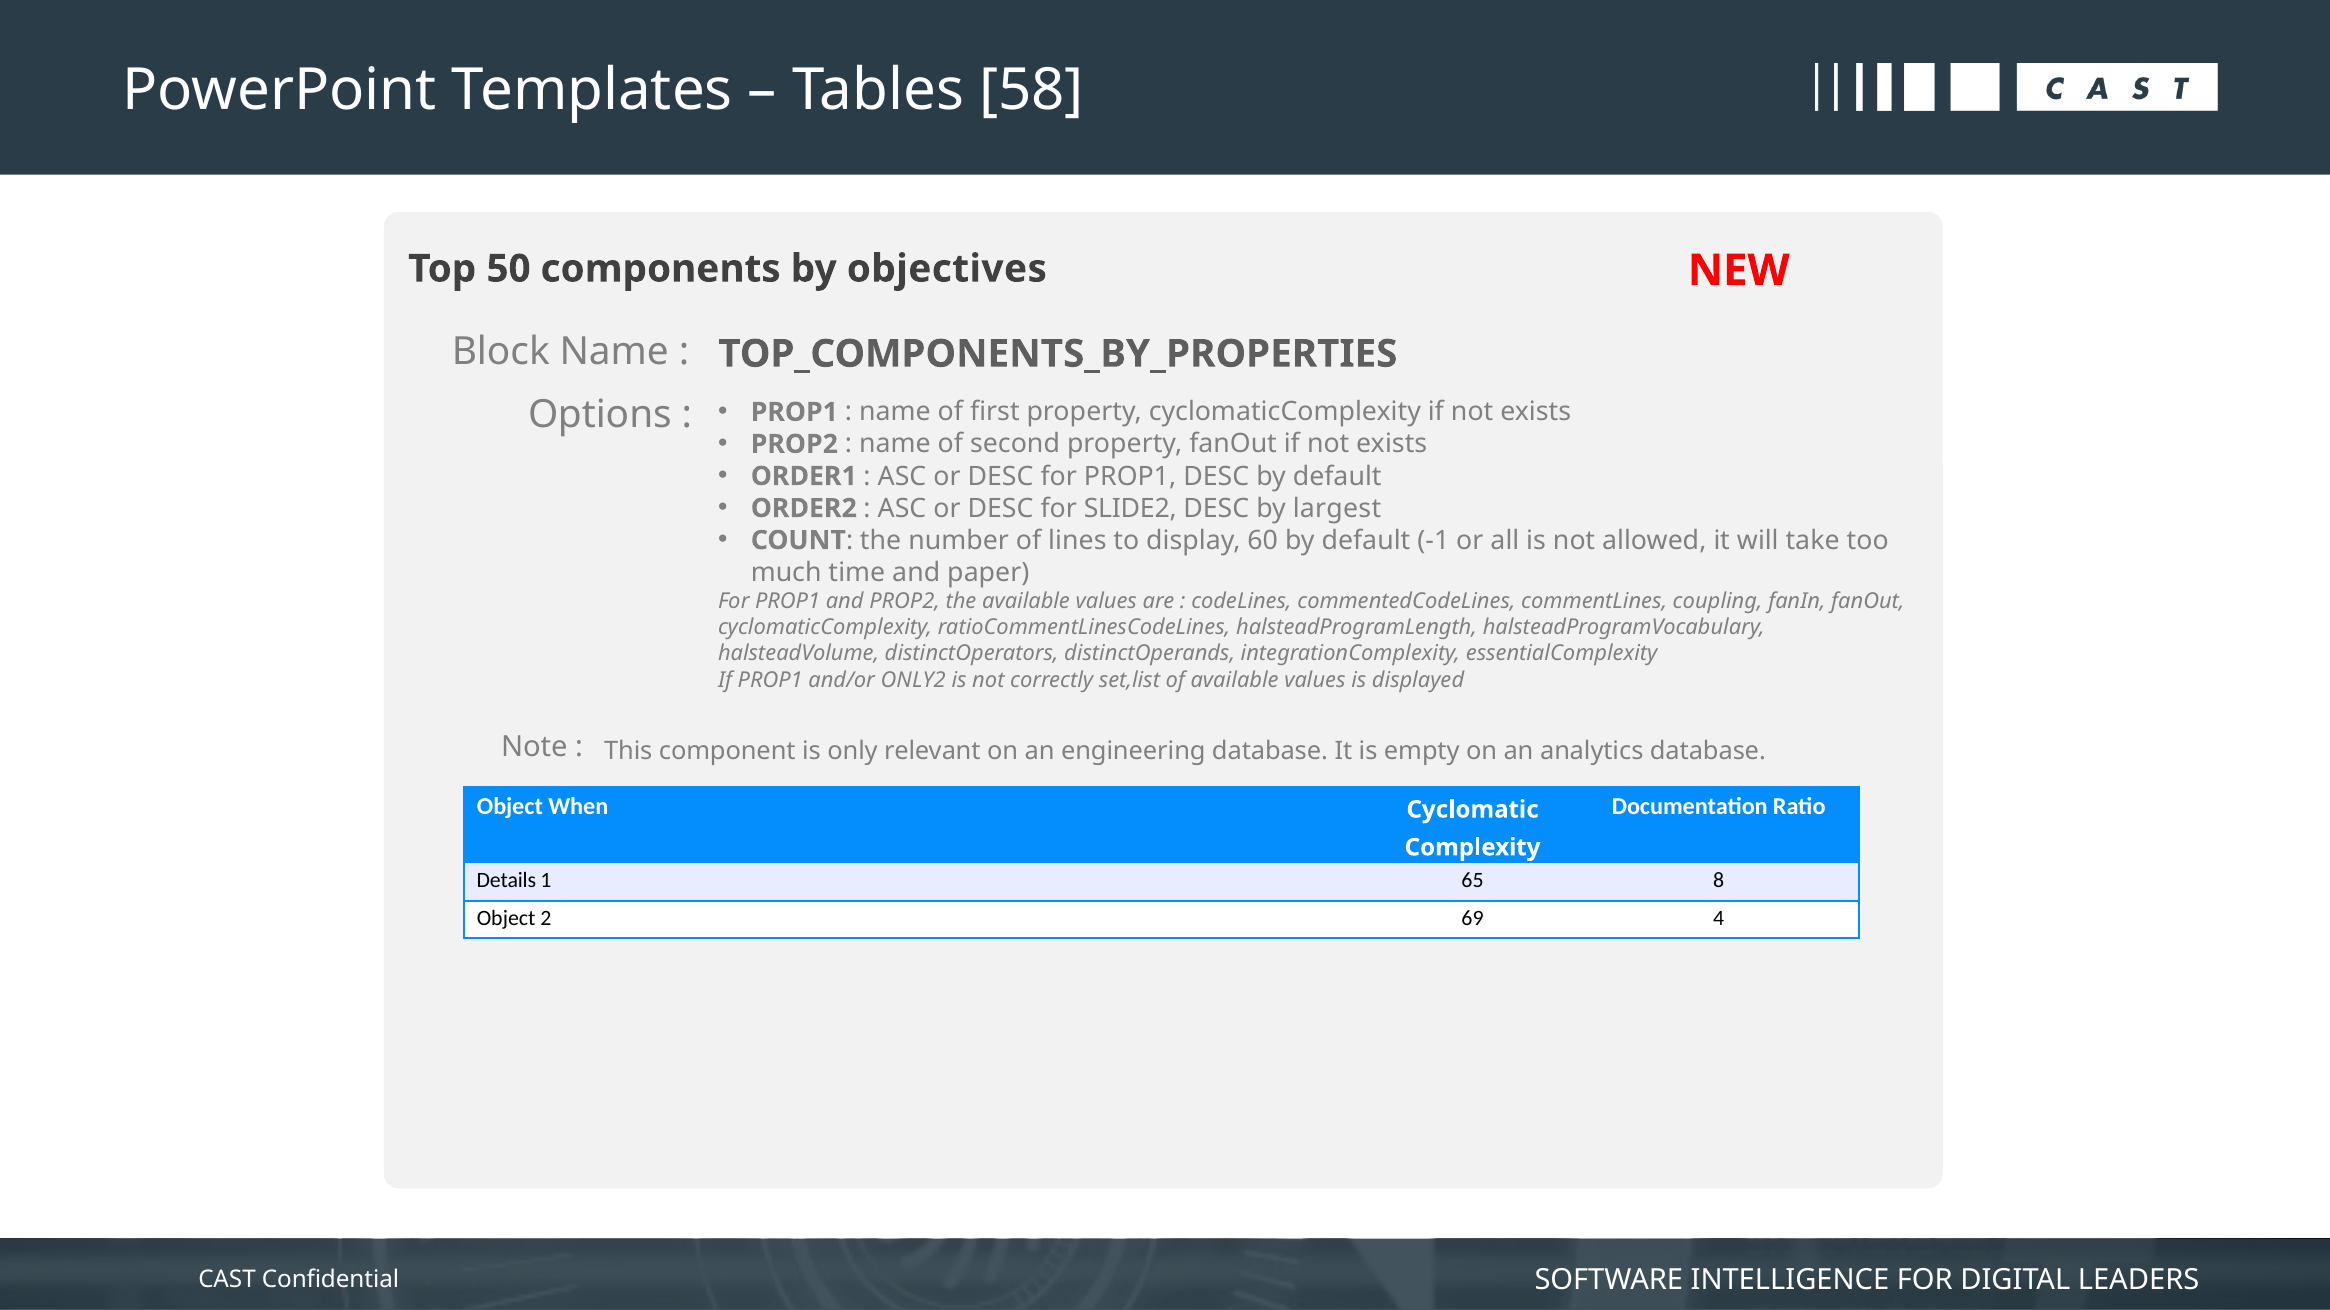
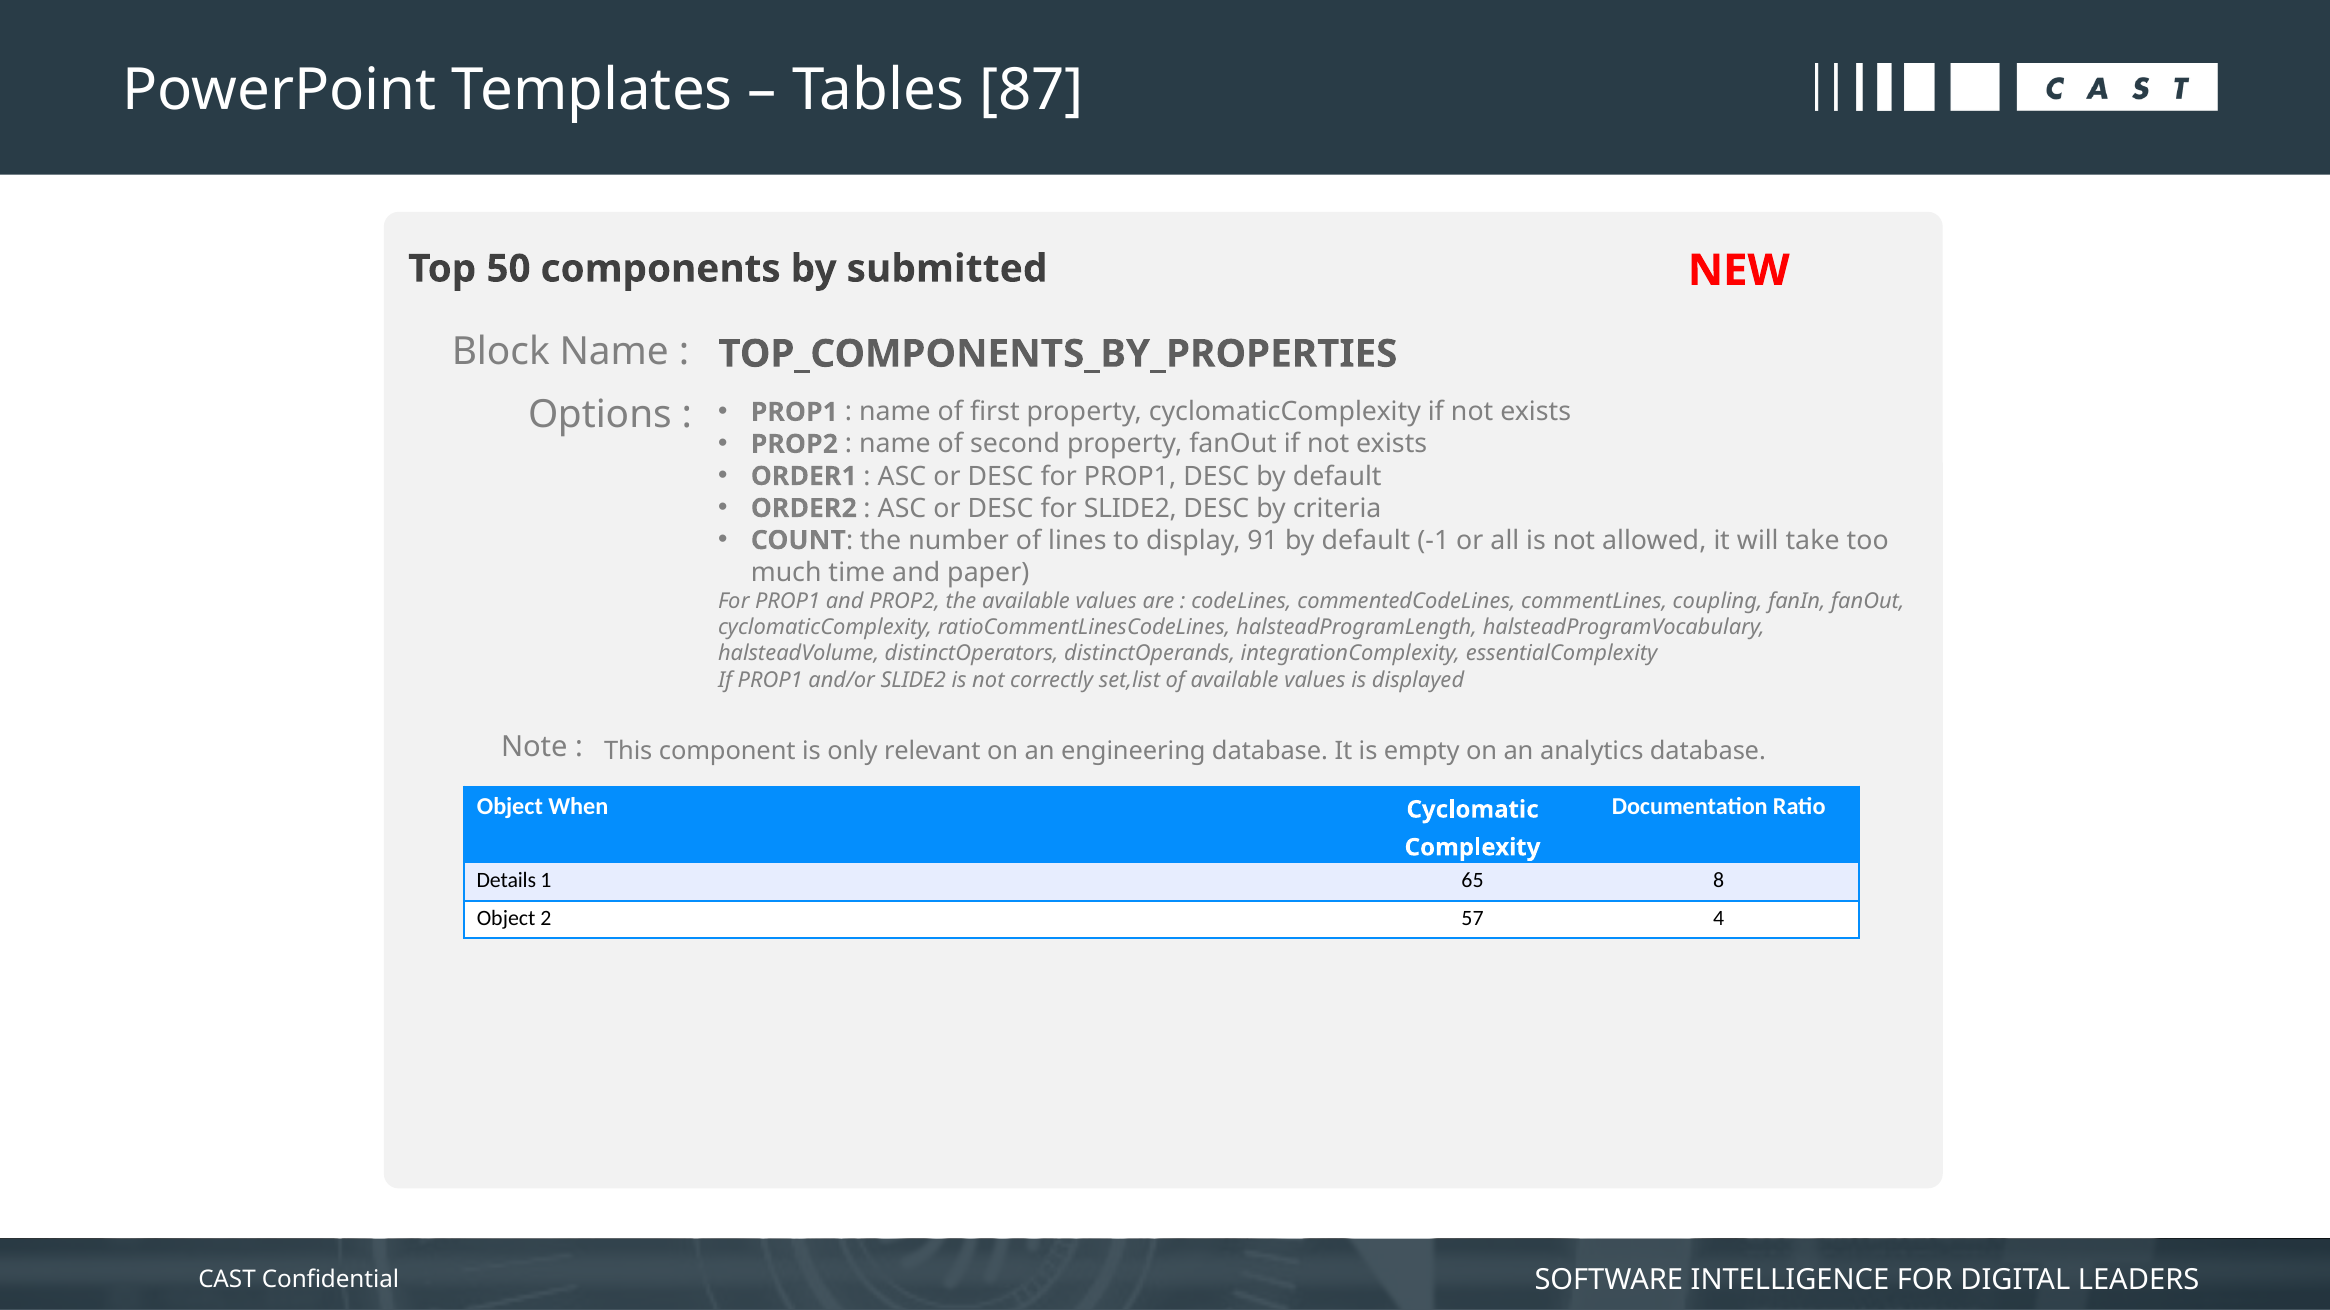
58: 58 -> 87
objectives: objectives -> submitted
largest: largest -> criteria
60: 60 -> 91
and/or ONLY2: ONLY2 -> SLIDE2
69: 69 -> 57
